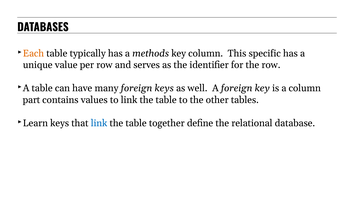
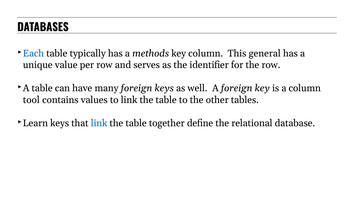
Each colour: orange -> blue
specific: specific -> general
part: part -> tool
